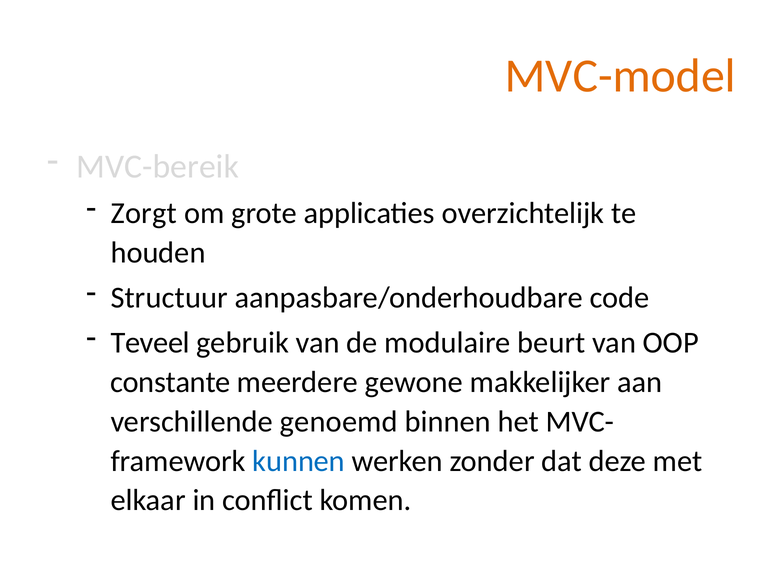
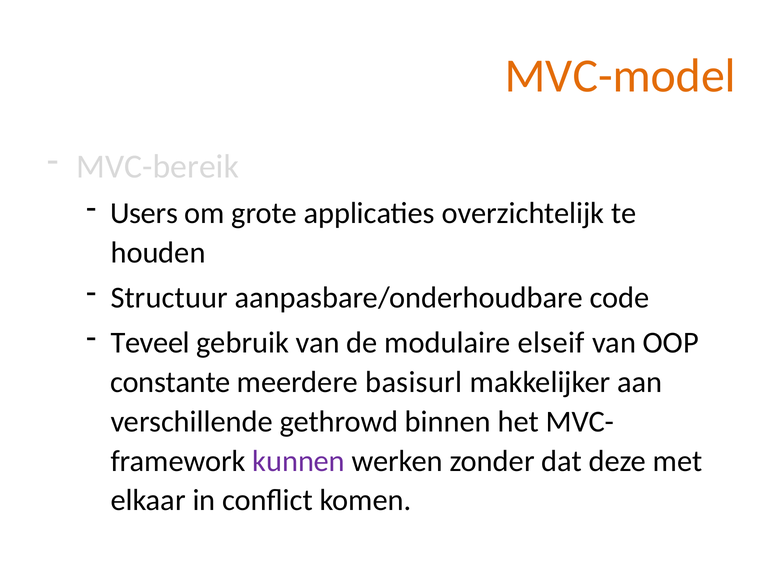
Zorgt: Zorgt -> Users
beurt: beurt -> elseif
gewone: gewone -> basisurl
genoemd: genoemd -> gethrowd
kunnen colour: blue -> purple
